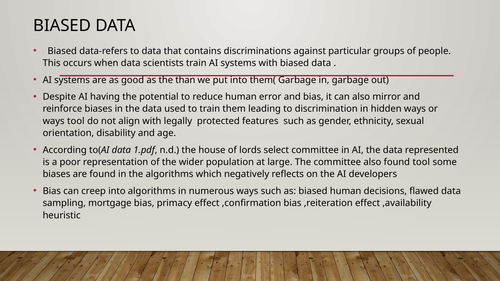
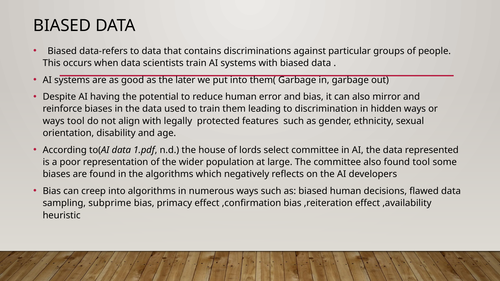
than: than -> later
mortgage: mortgage -> subprime
